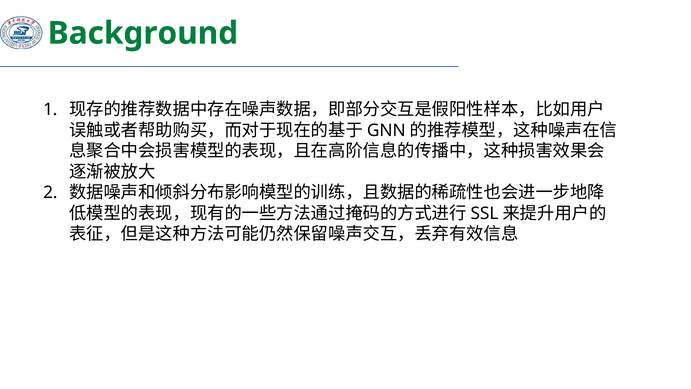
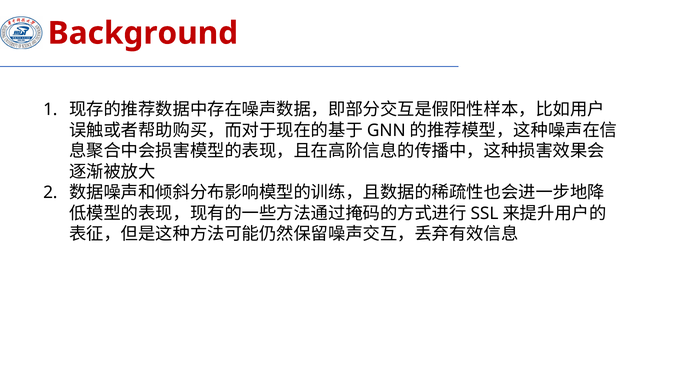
Background colour: green -> red
